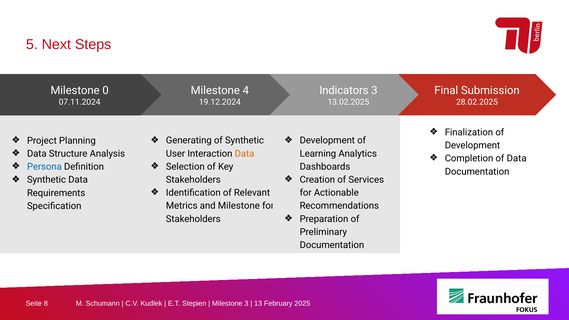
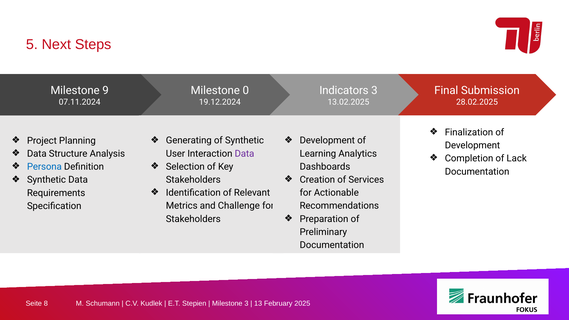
4: 4 -> 0
0: 0 -> 9
Data at (244, 154) colour: orange -> purple
of Data: Data -> Lack
and Milestone: Milestone -> Challenge
